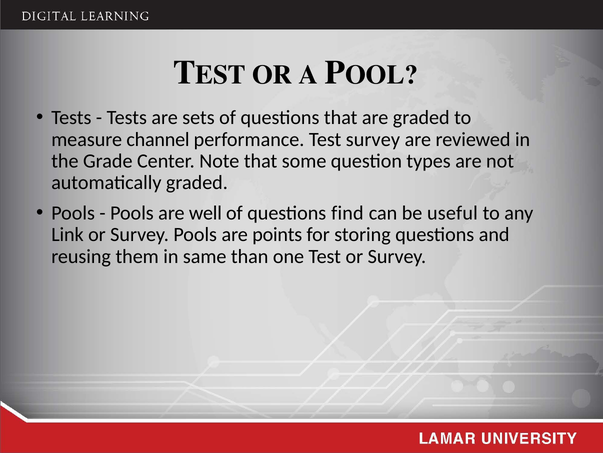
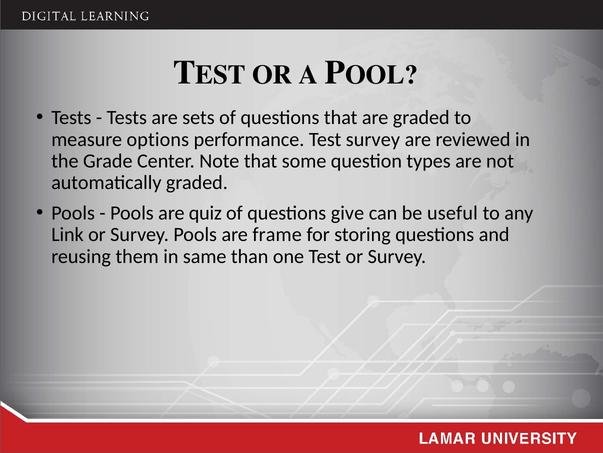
channel: channel -> options
well: well -> quiz
find: find -> give
points: points -> frame
